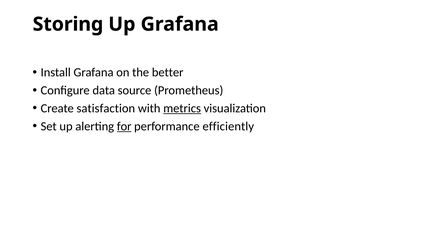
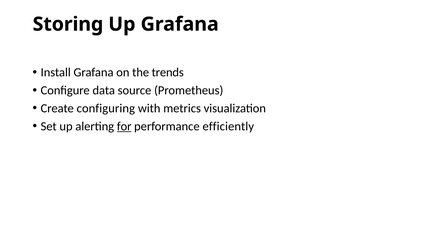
better: better -> trends
satisfaction: satisfaction -> configuring
metrics underline: present -> none
